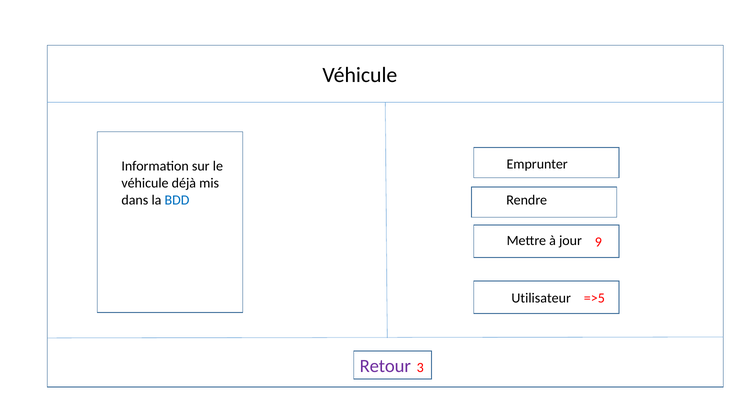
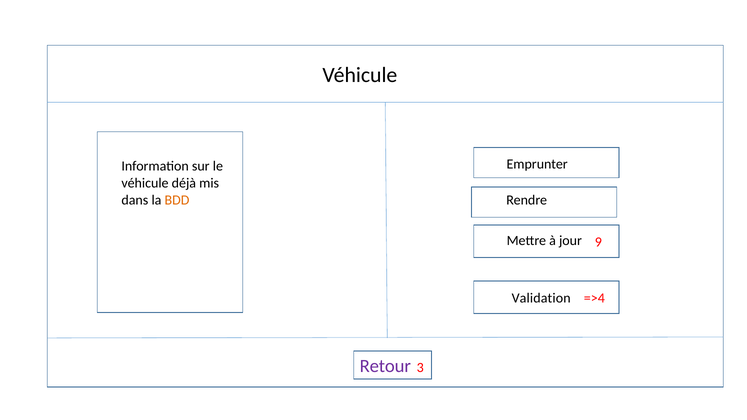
BDD colour: blue -> orange
Utilisateur: Utilisateur -> Validation
=>5: =>5 -> =>4
